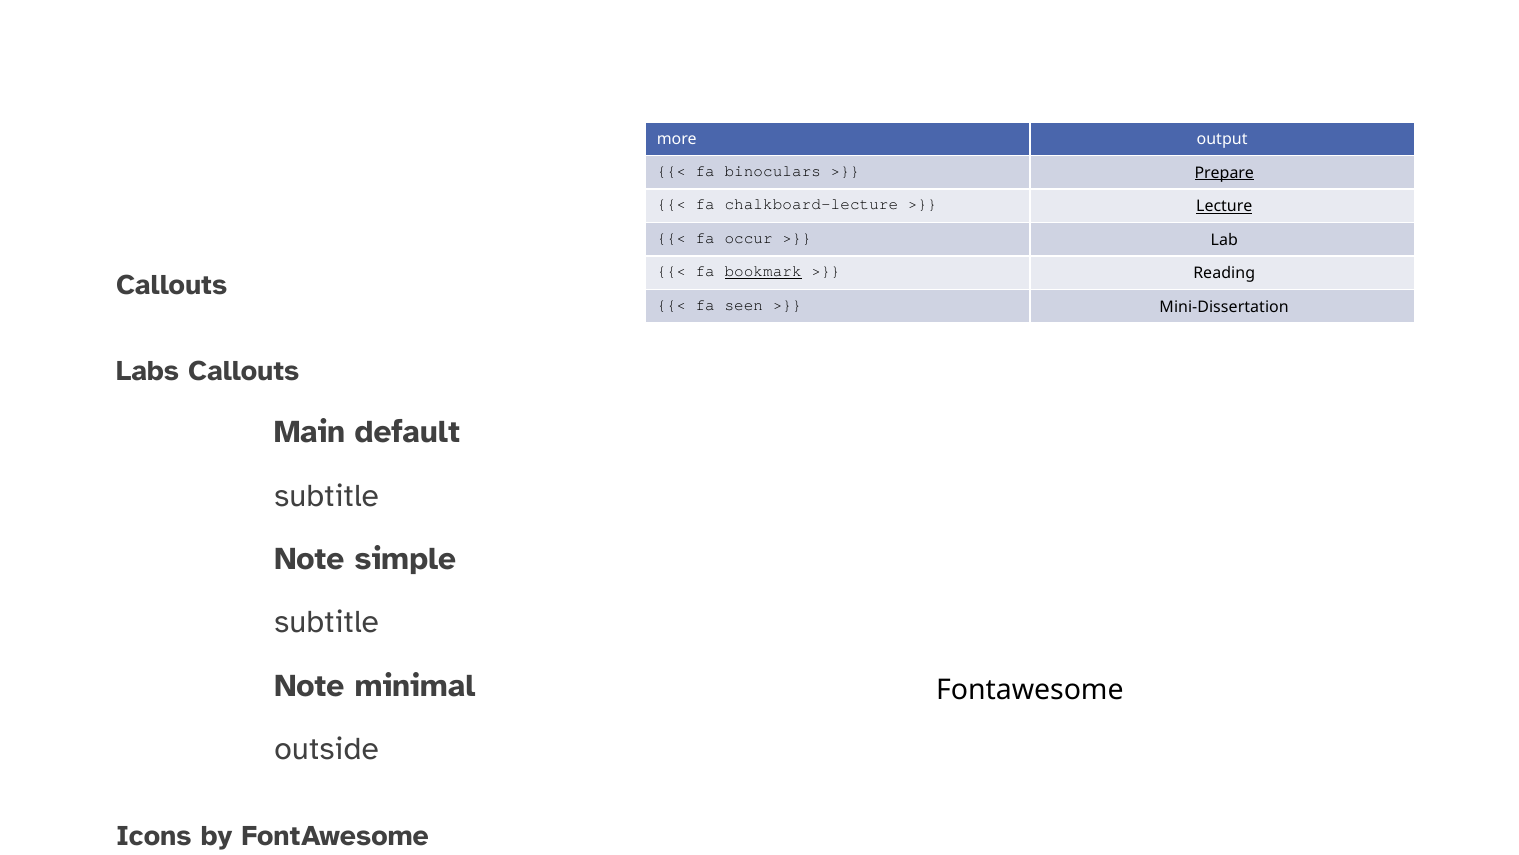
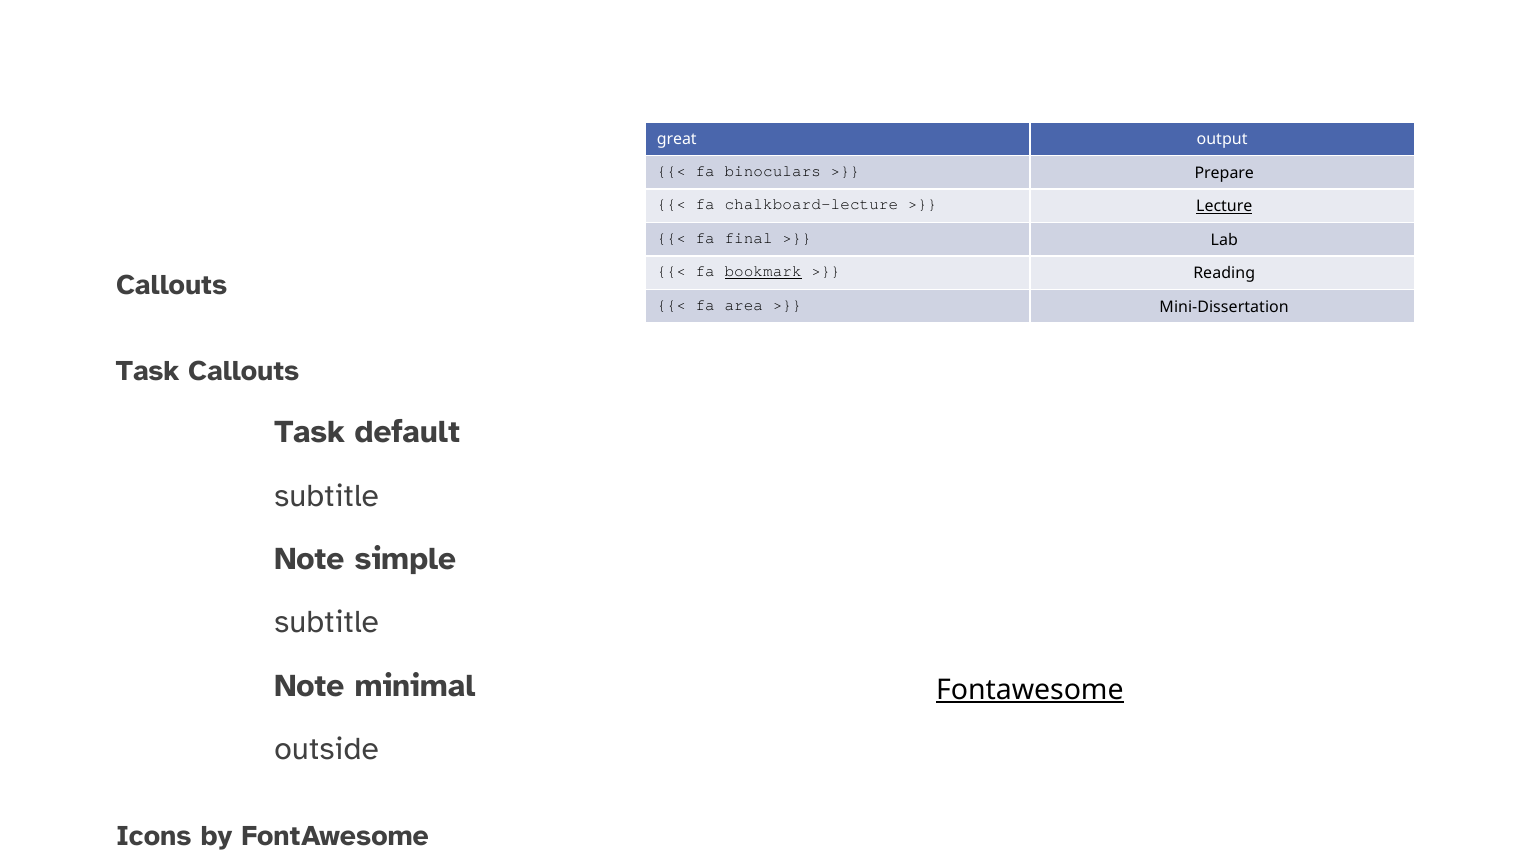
more: more -> great
Prepare underline: present -> none
occur: occur -> final
fa seen: seen -> area
Labs at (148, 370): Labs -> Task
Main at (309, 432): Main -> Task
Fontawesome at (1030, 689) underline: none -> present
